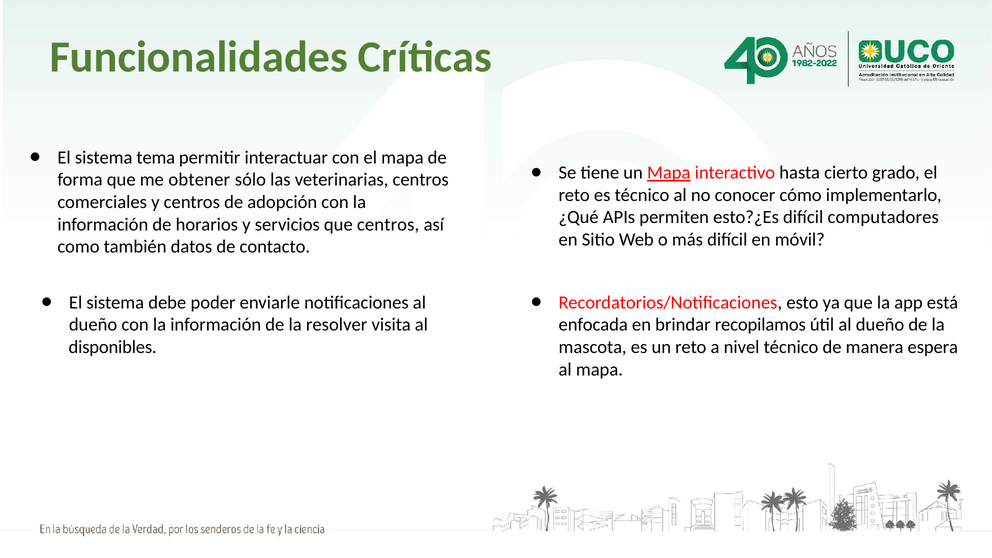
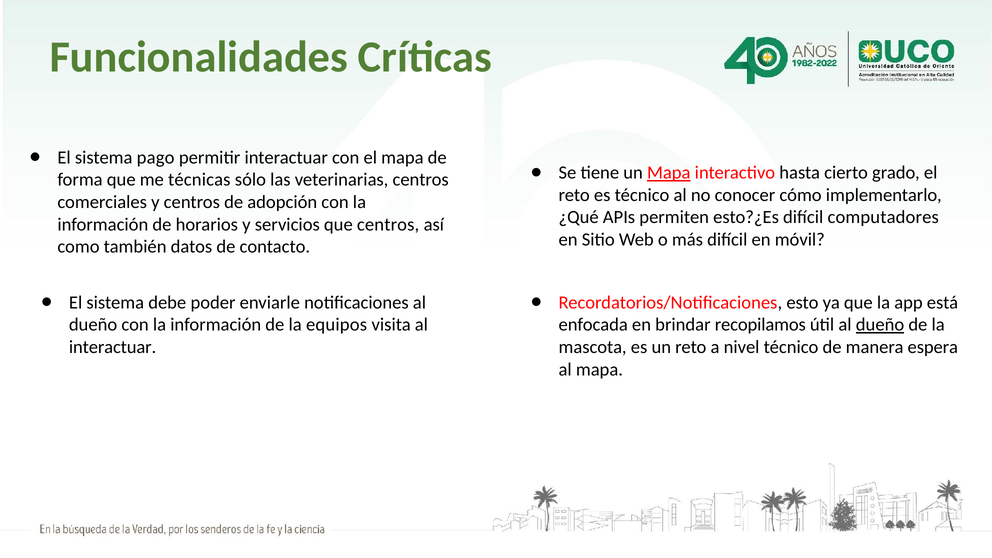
tema: tema -> pago
obtener: obtener -> técnicas
resolver: resolver -> equipos
dueño at (880, 325) underline: none -> present
disponibles at (113, 347): disponibles -> interactuar
